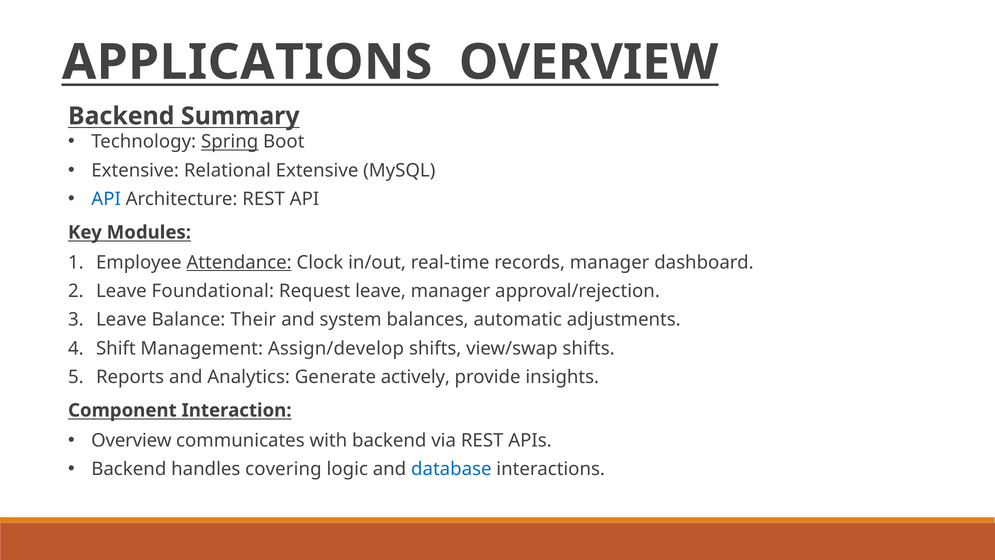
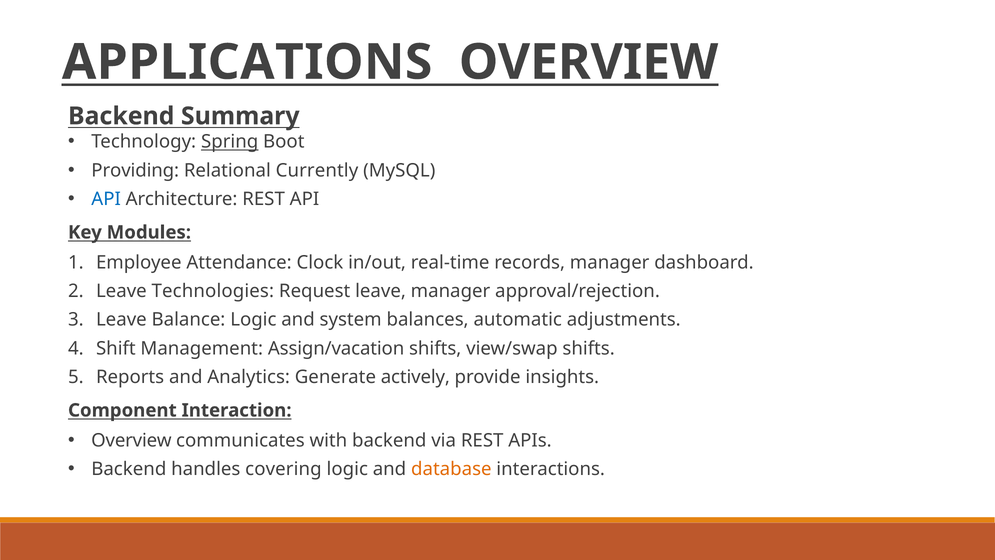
Extensive at (135, 170): Extensive -> Providing
Relational Extensive: Extensive -> Currently
Attendance underline: present -> none
Foundational: Foundational -> Technologies
Balance Their: Their -> Logic
Assign/develop: Assign/develop -> Assign/vacation
database colour: blue -> orange
